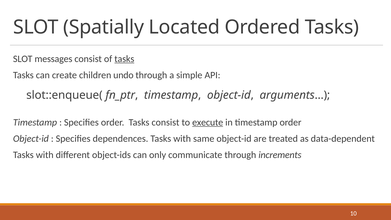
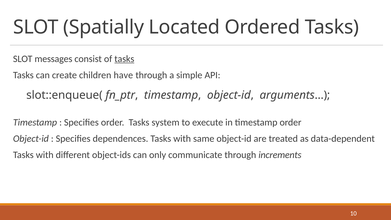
undo: undo -> have
Tasks consist: consist -> system
execute underline: present -> none
